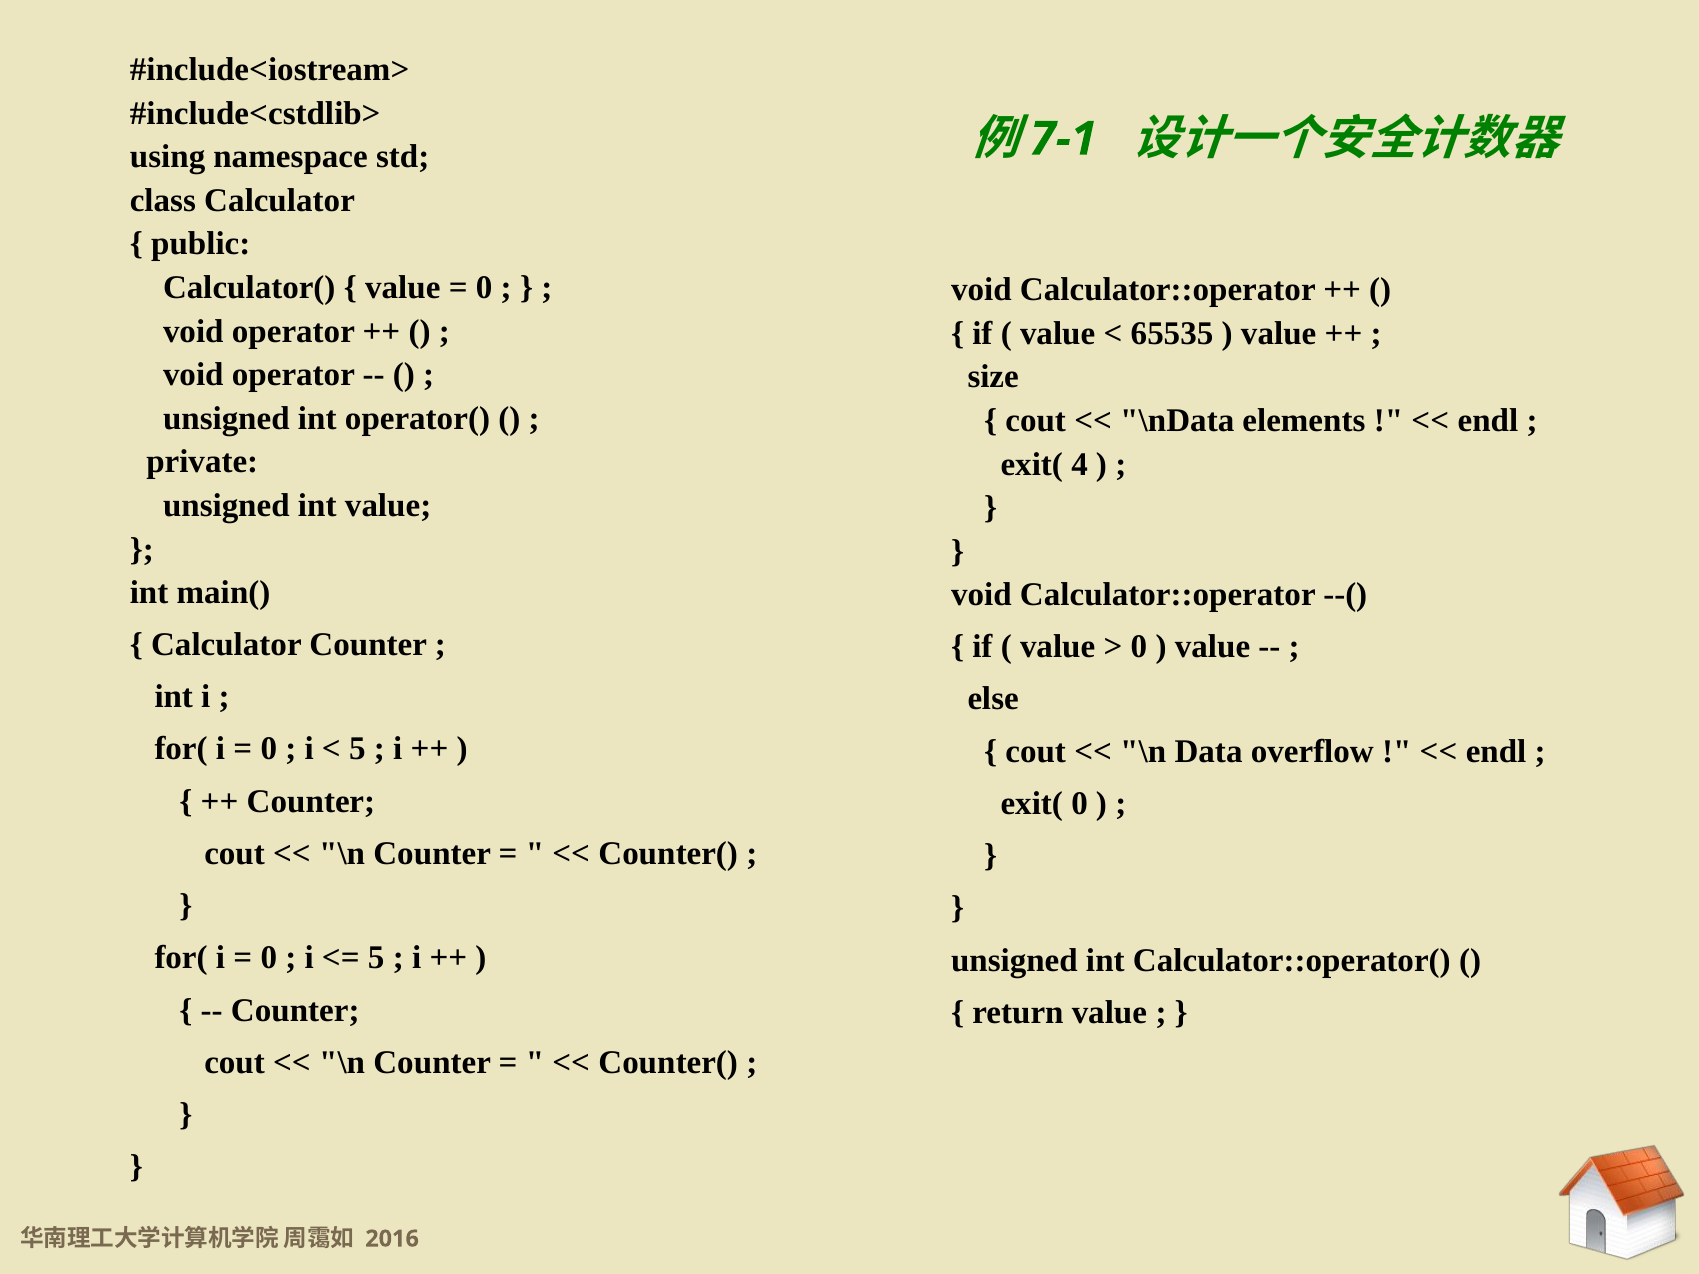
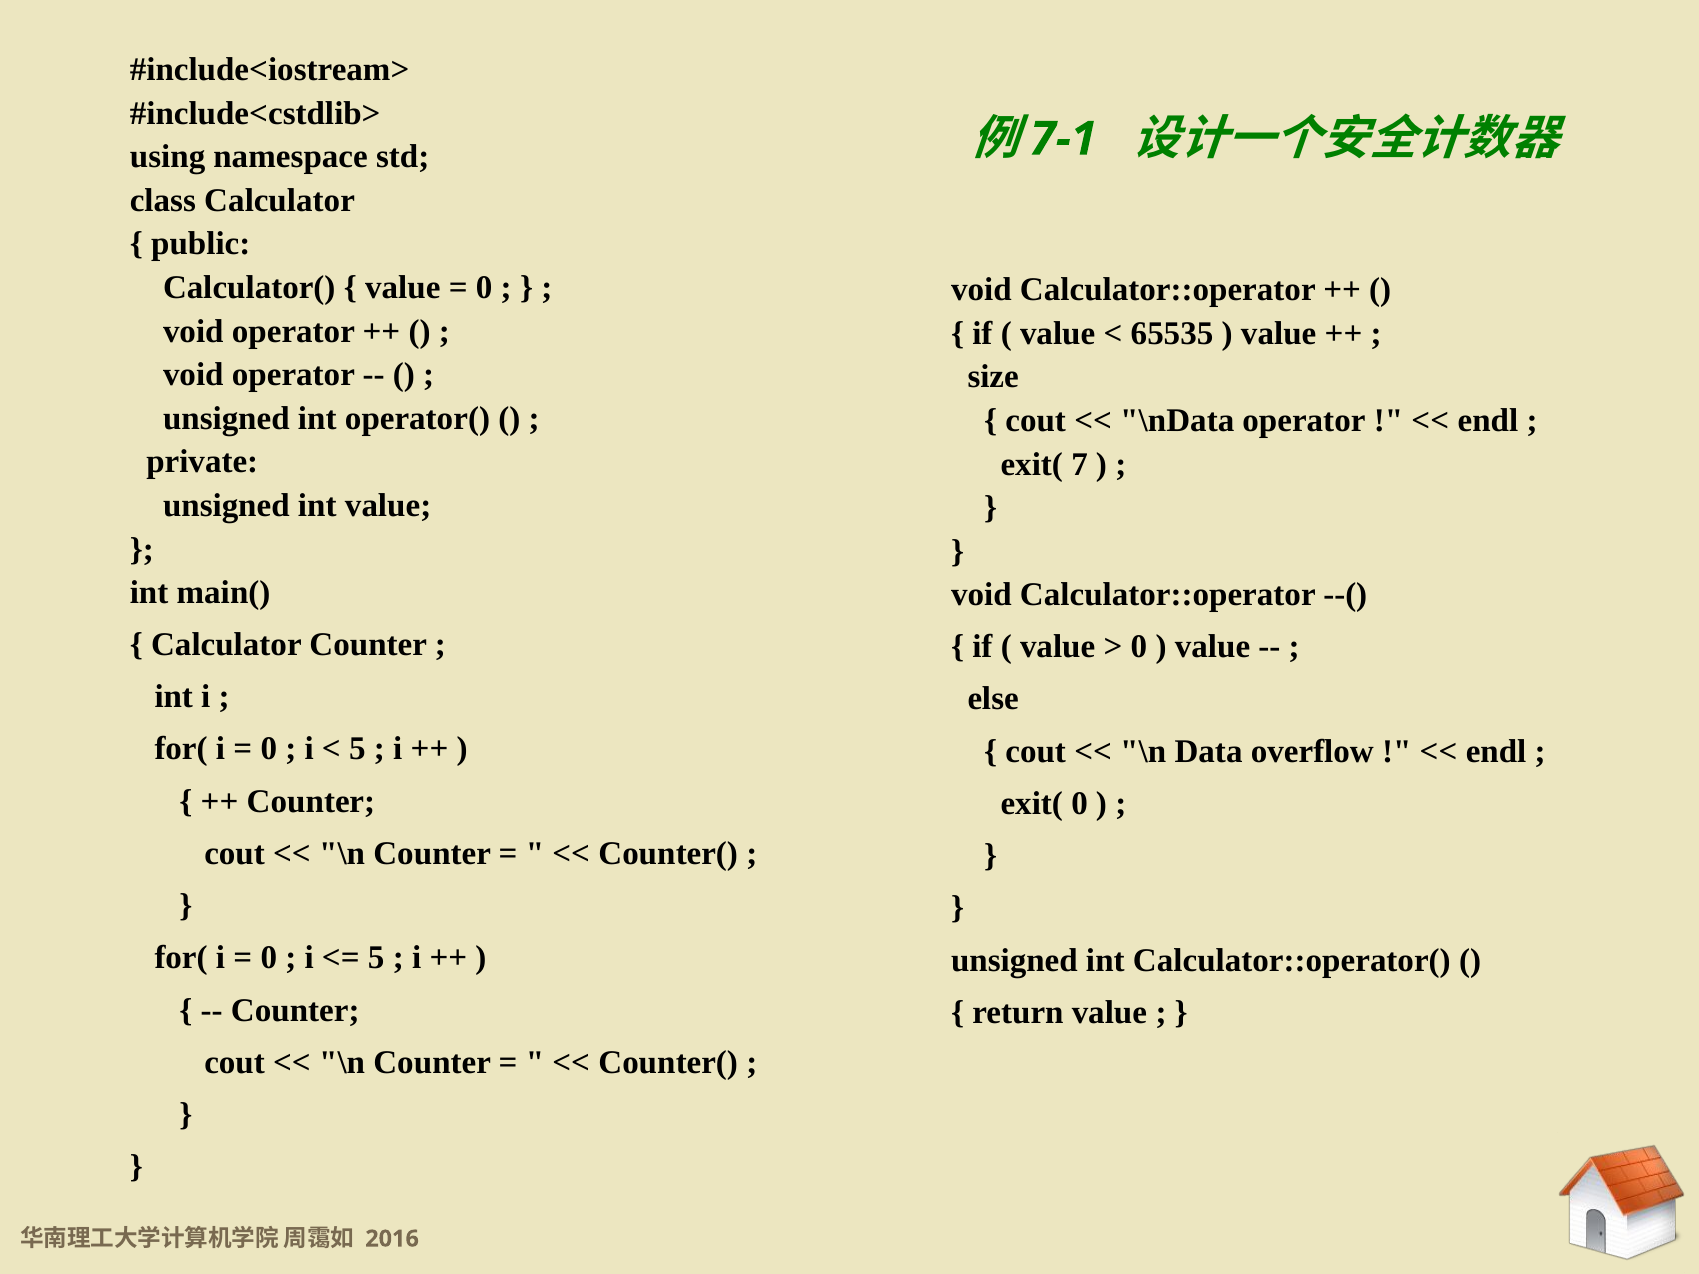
\nData elements: elements -> operator
4: 4 -> 7
